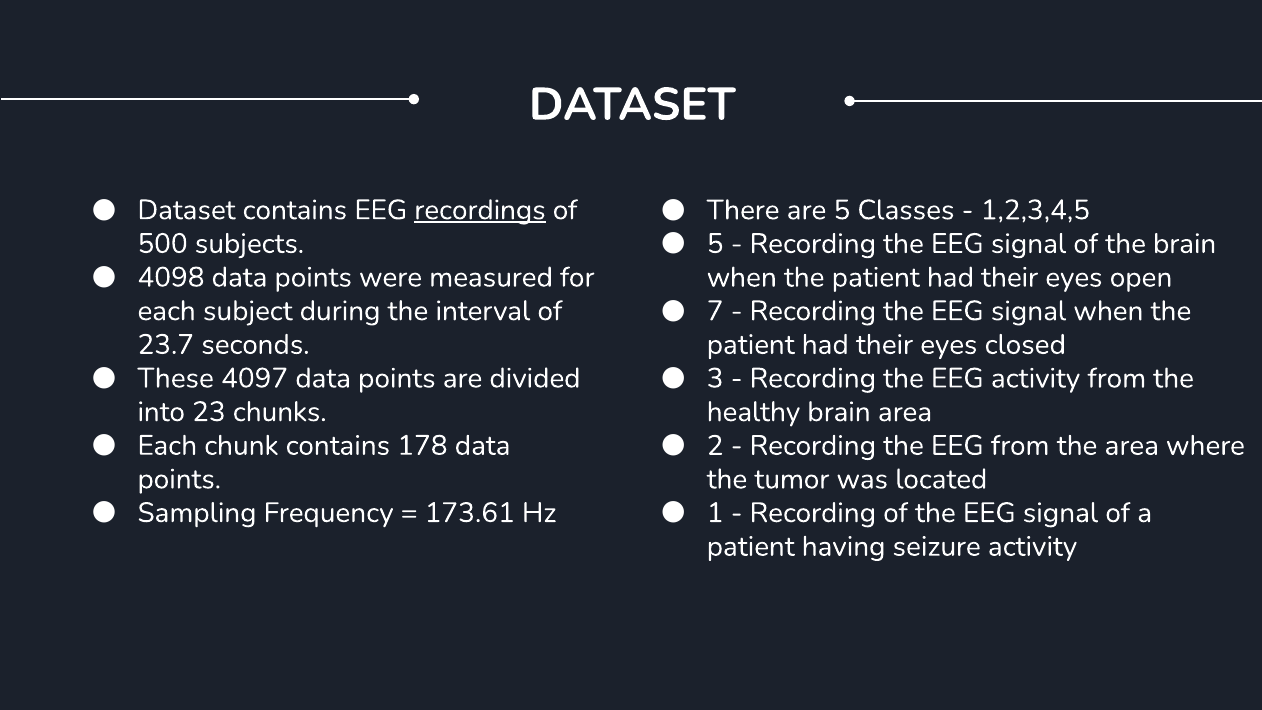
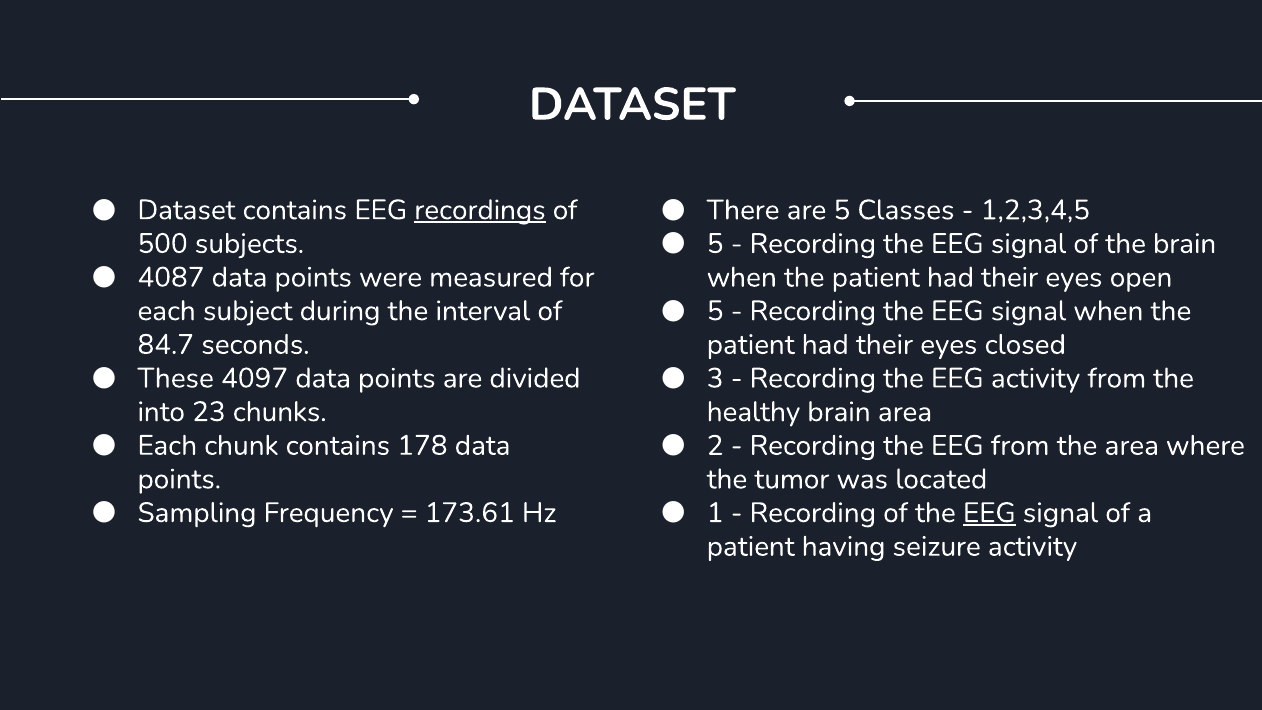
4098: 4098 -> 4087
7 at (715, 311): 7 -> 5
23.7: 23.7 -> 84.7
EEG at (989, 513) underline: none -> present
